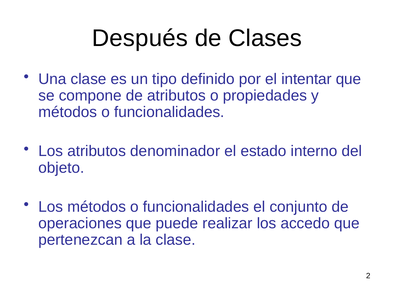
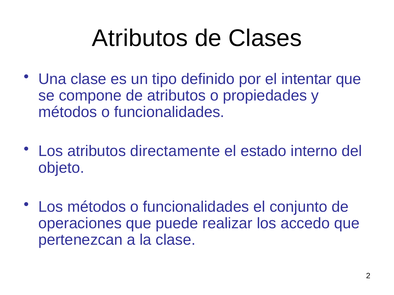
Después at (140, 38): Después -> Atributos
denominador: denominador -> directamente
